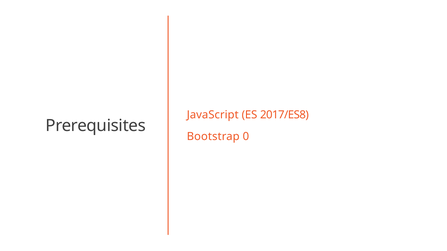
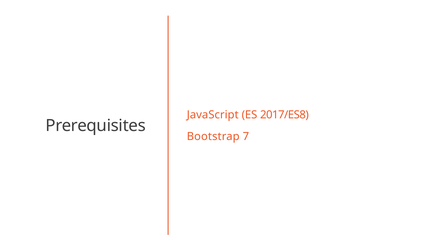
0: 0 -> 7
